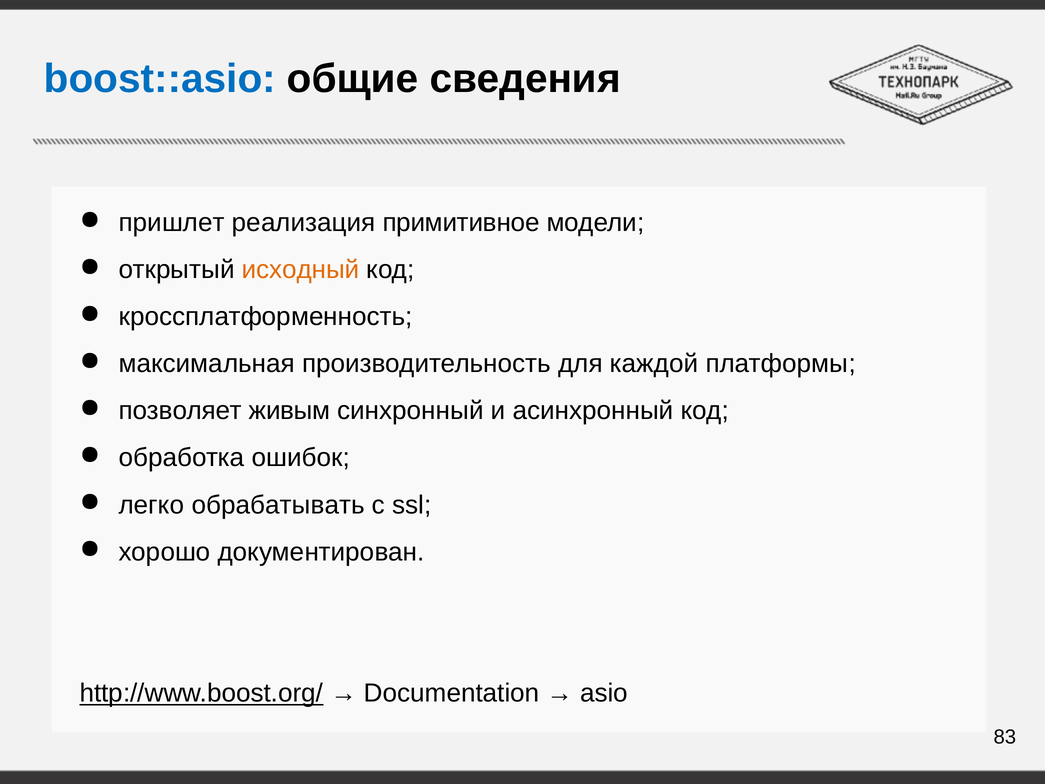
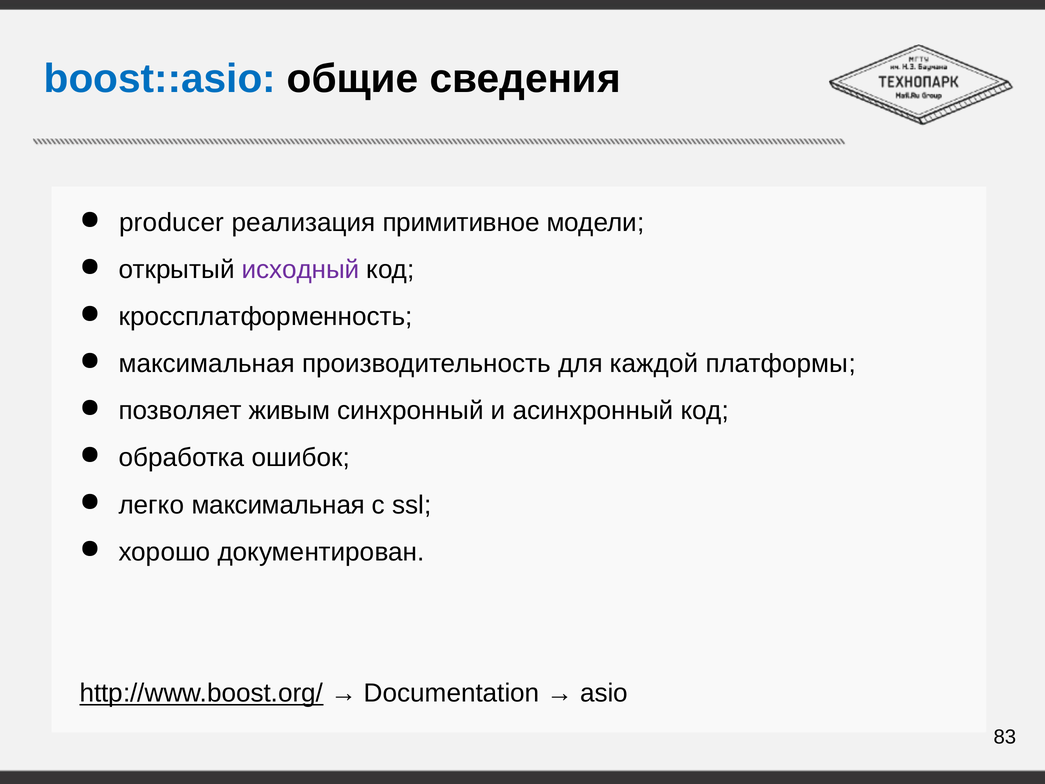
пришлет: пришлет -> producer
исходный colour: orange -> purple
легко обрабатывать: обрабатывать -> максимальная
